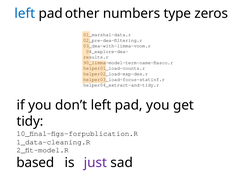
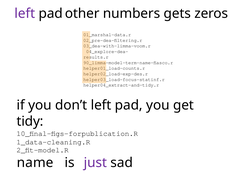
left at (25, 14) colour: blue -> purple
type: type -> gets
based: based -> name
